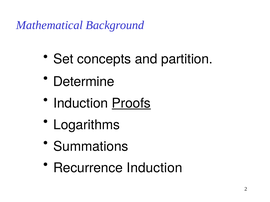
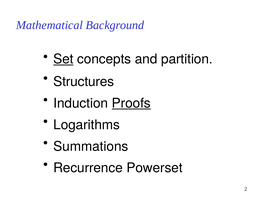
Set underline: none -> present
Determine: Determine -> Structures
Recurrence Induction: Induction -> Powerset
